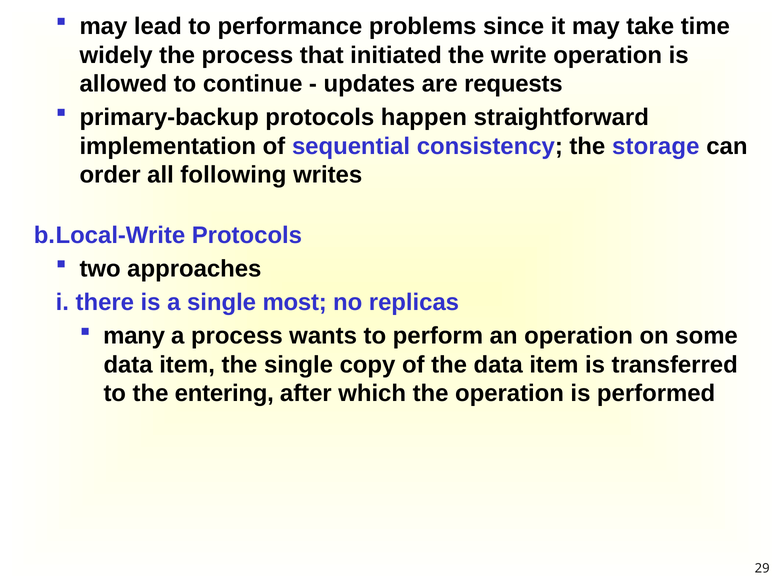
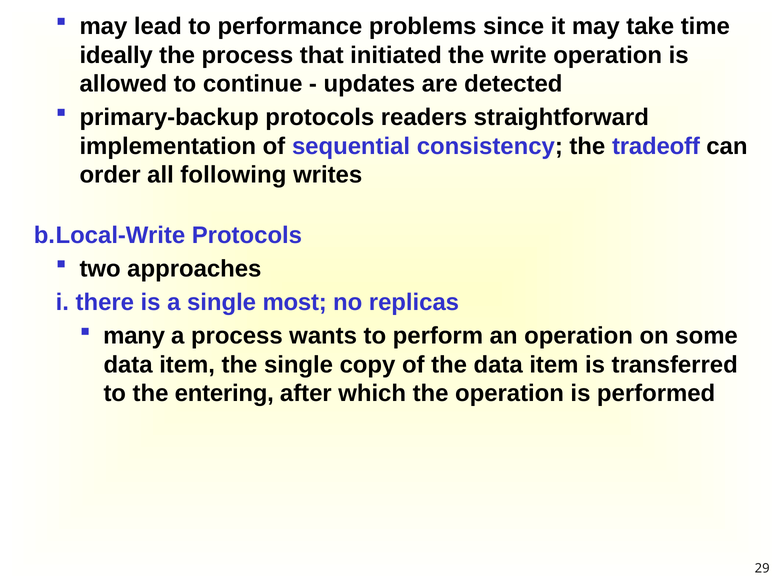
widely: widely -> ideally
requests: requests -> detected
happen: happen -> readers
storage: storage -> tradeoff
